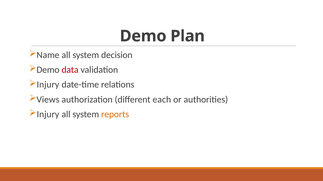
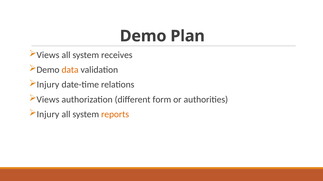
Name at (48, 55): Name -> Views
decision: decision -> receives
data colour: red -> orange
each: each -> form
